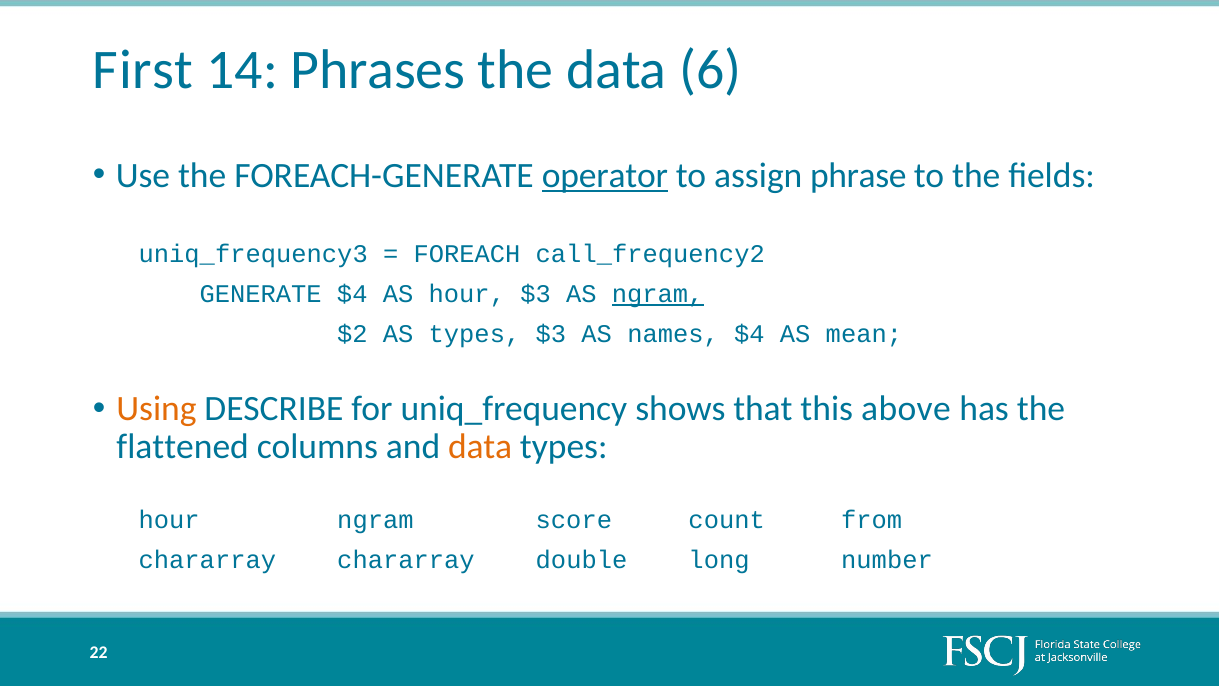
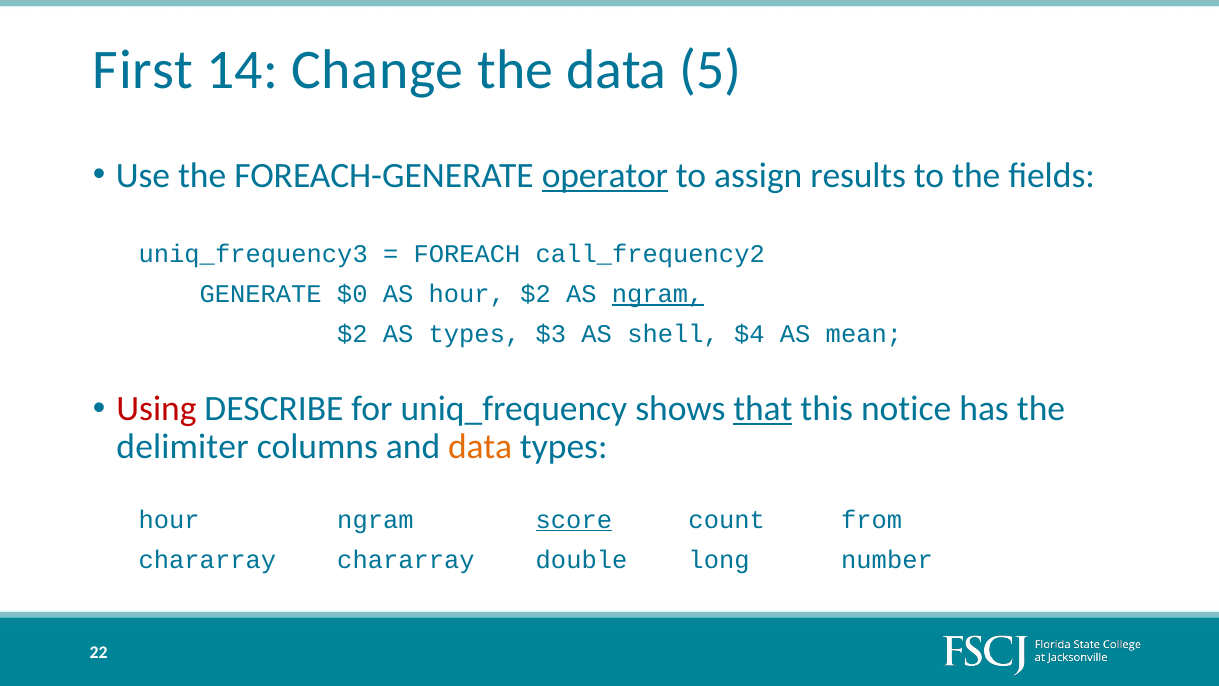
Phrases: Phrases -> Change
6: 6 -> 5
phrase: phrase -> results
GENERATE $4: $4 -> $0
hour $3: $3 -> $2
names: names -> shell
Using colour: orange -> red
that underline: none -> present
above: above -> notice
flattened: flattened -> delimiter
score underline: none -> present
